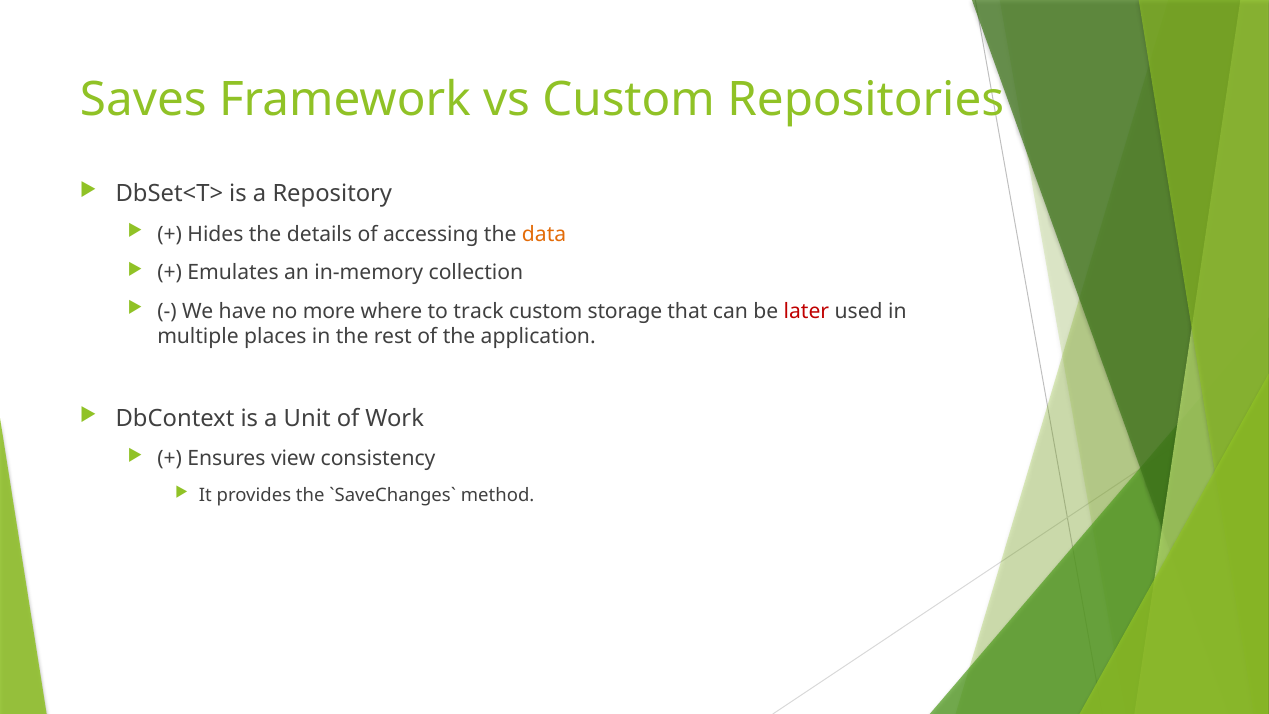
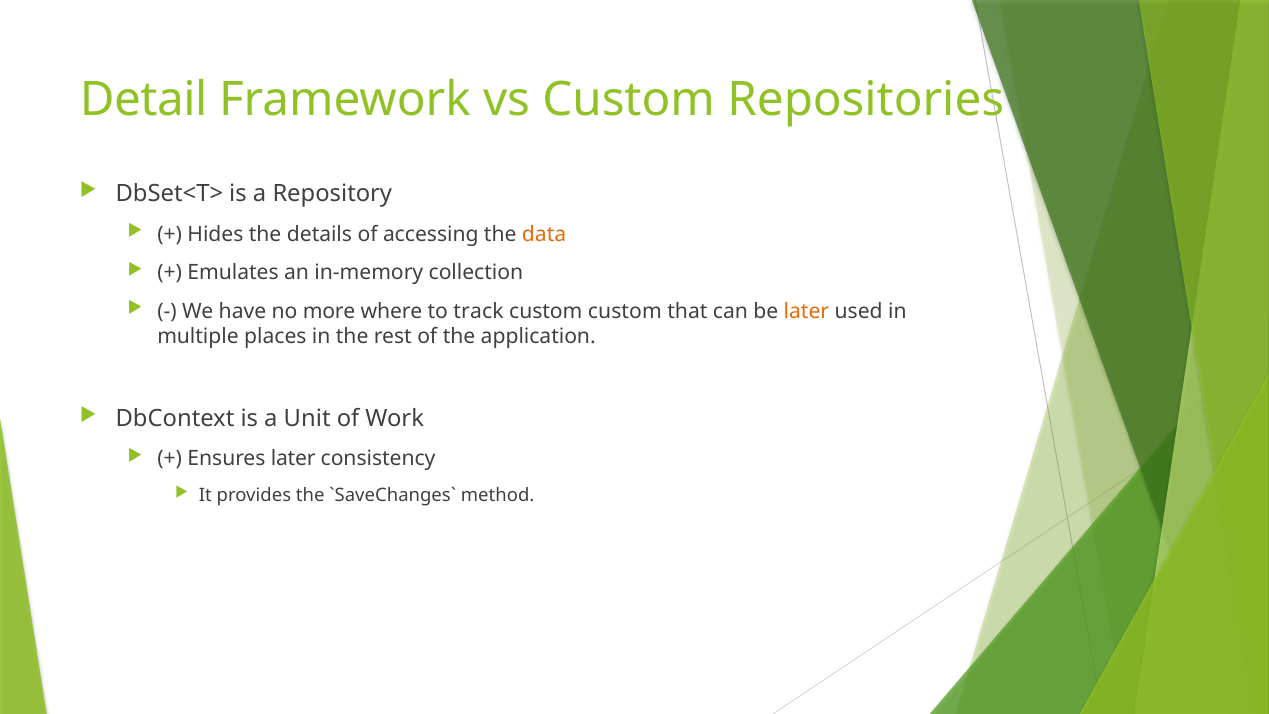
Saves: Saves -> Detail
custom storage: storage -> custom
later at (806, 311) colour: red -> orange
Ensures view: view -> later
